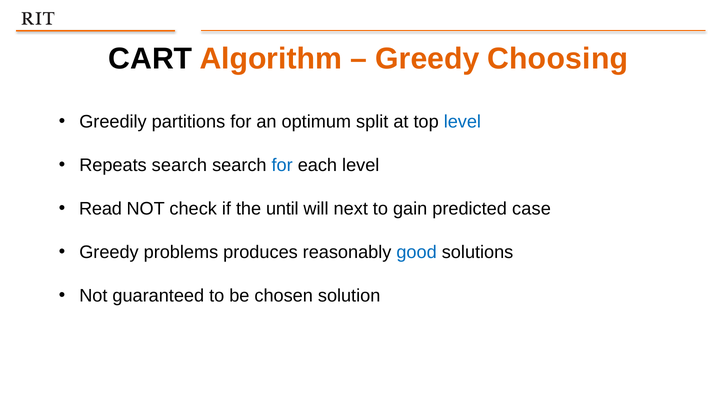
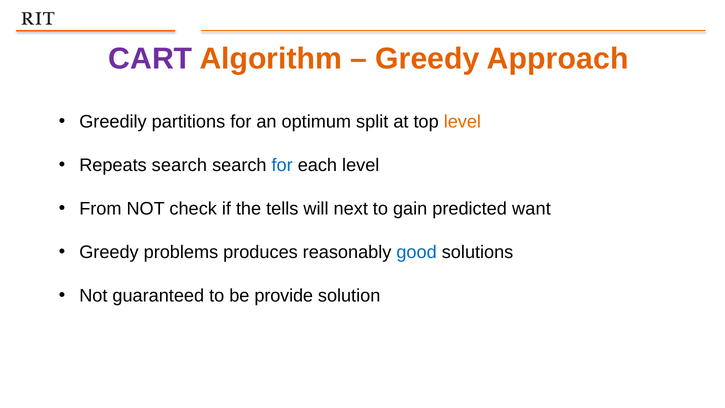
CART colour: black -> purple
Choosing: Choosing -> Approach
level at (462, 122) colour: blue -> orange
Read: Read -> From
until: until -> tells
case: case -> want
chosen: chosen -> provide
